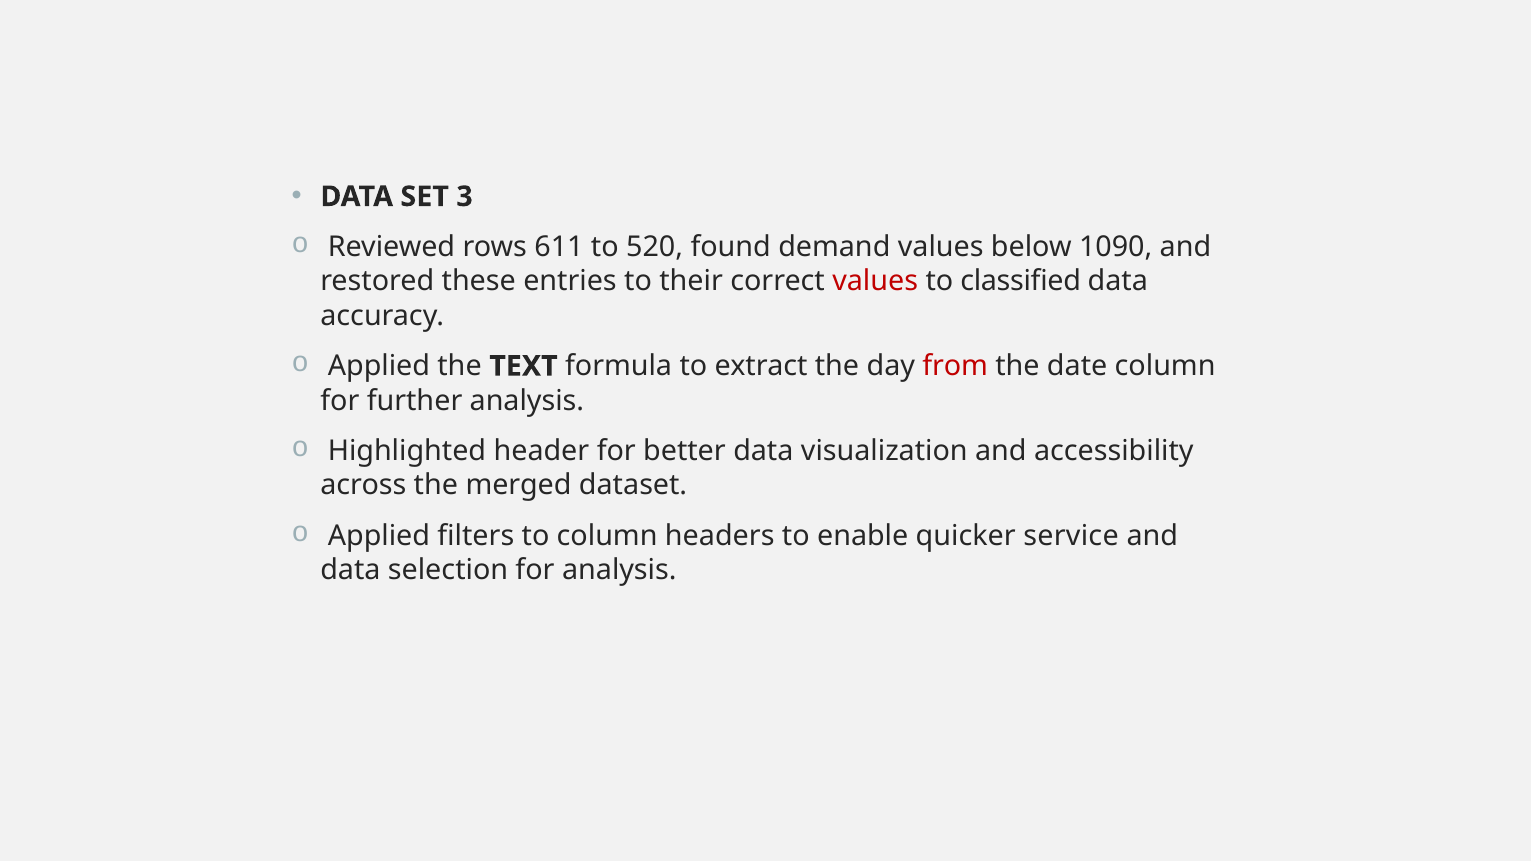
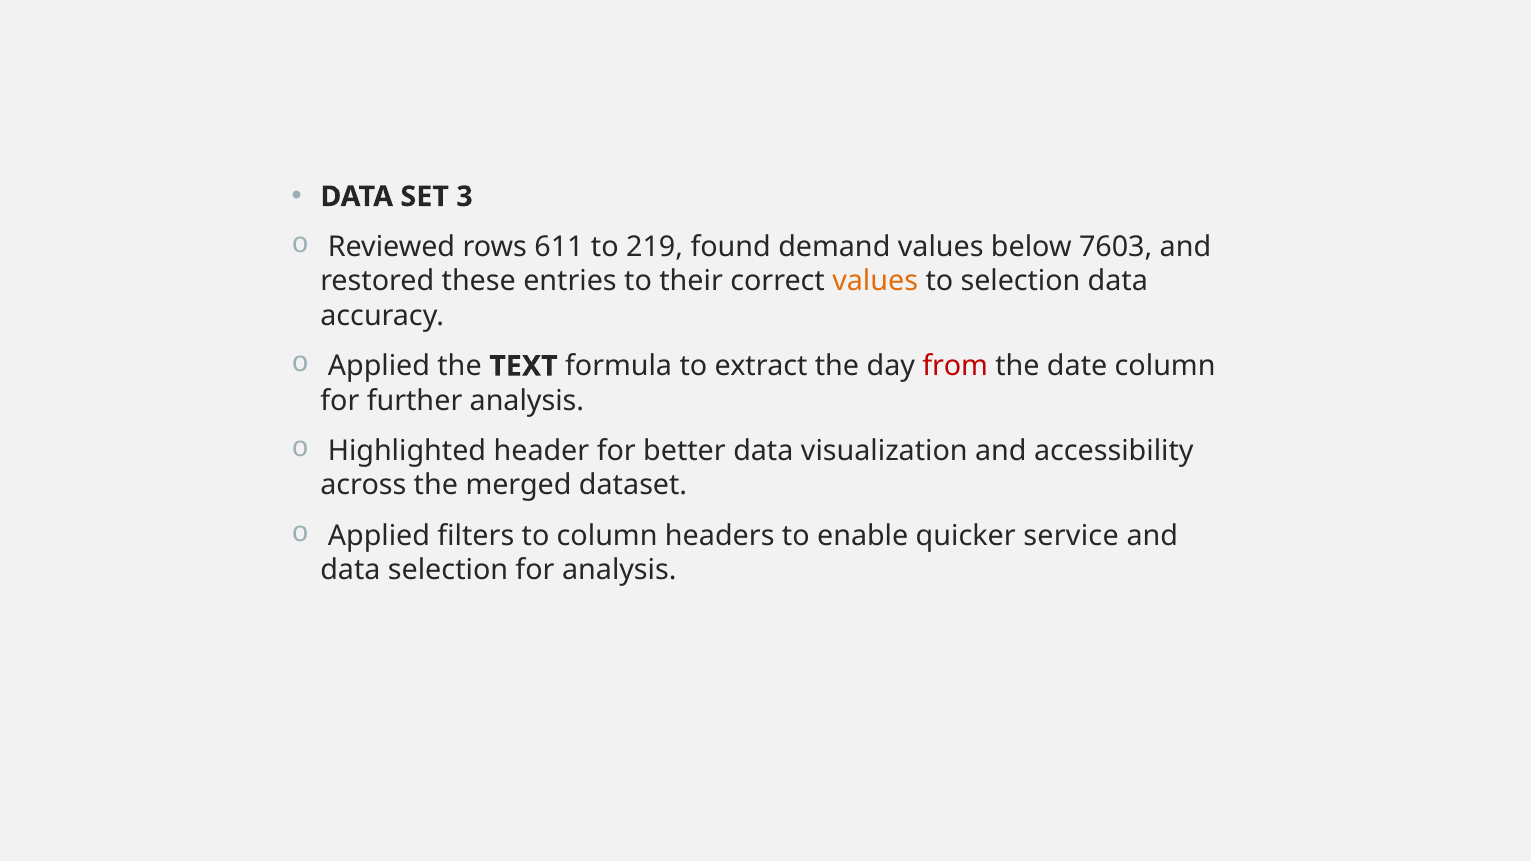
520: 520 -> 219
1090: 1090 -> 7603
values at (875, 281) colour: red -> orange
to classified: classified -> selection
